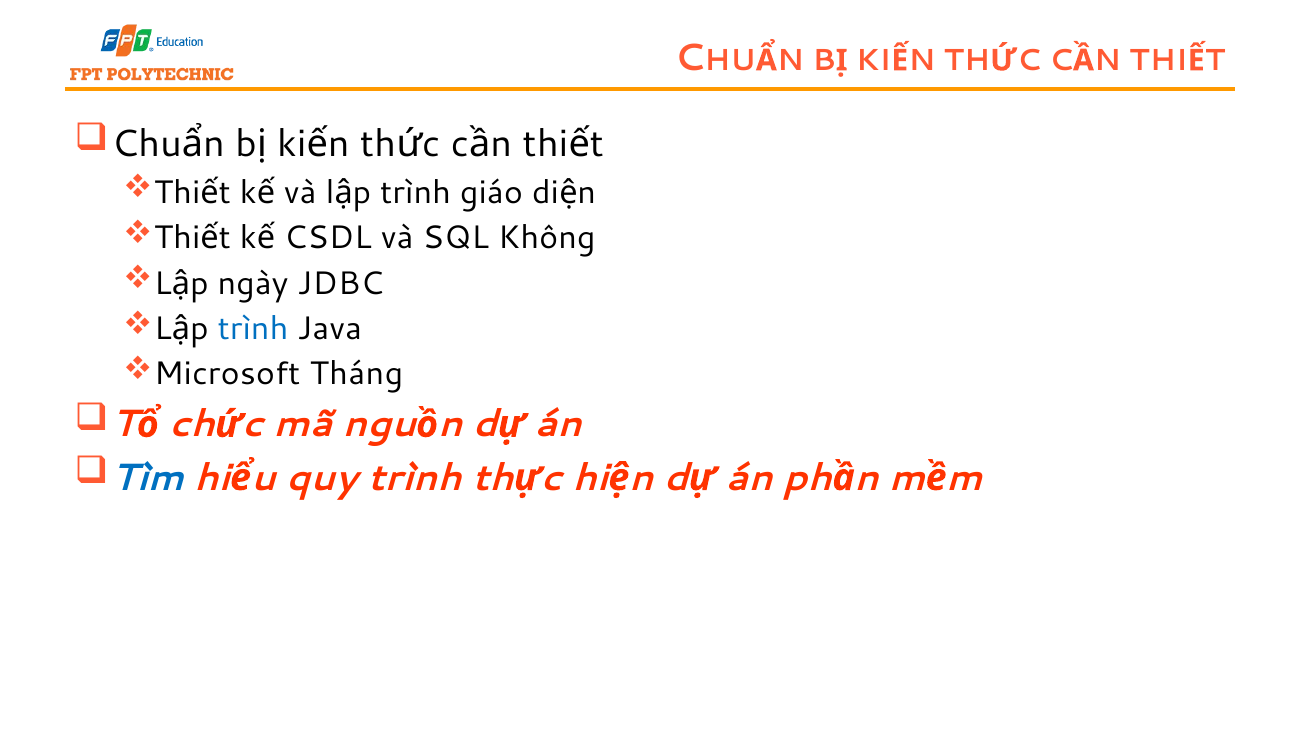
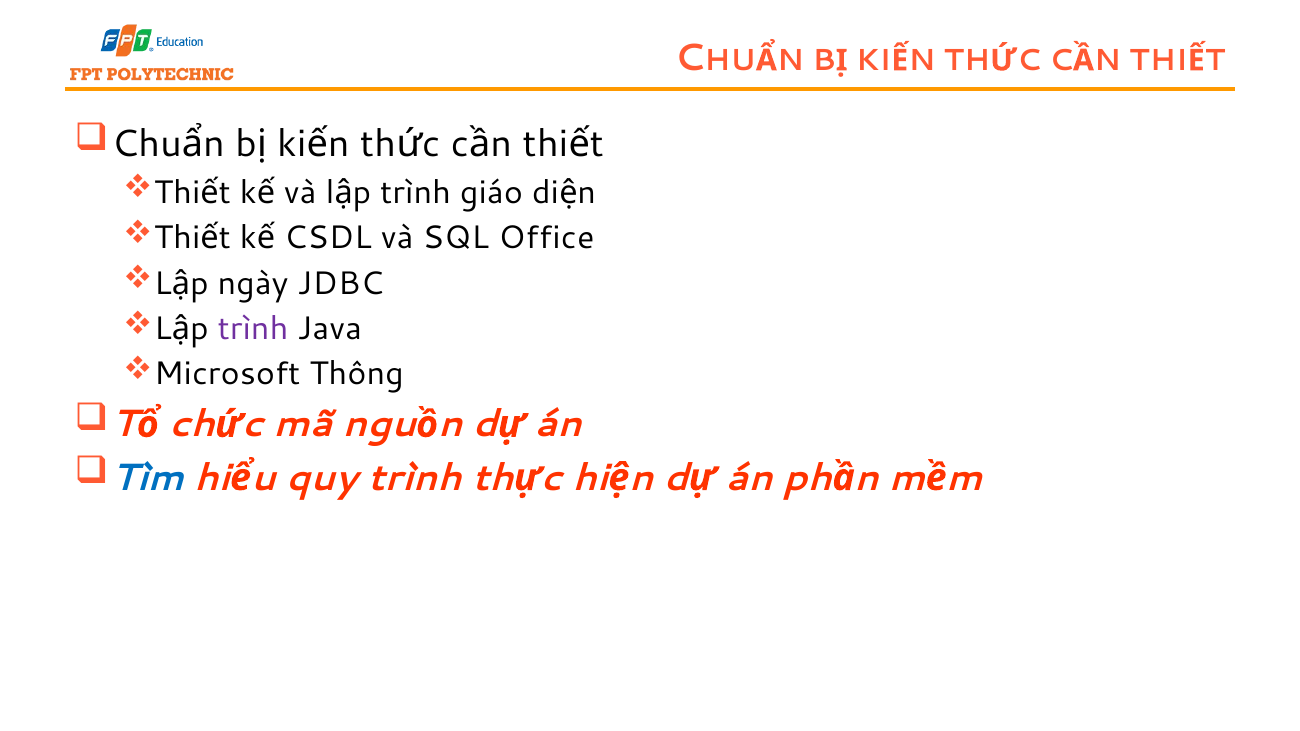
Không: Không -> Office
trình at (253, 329) colour: blue -> purple
Tháng: Tháng -> Thông
